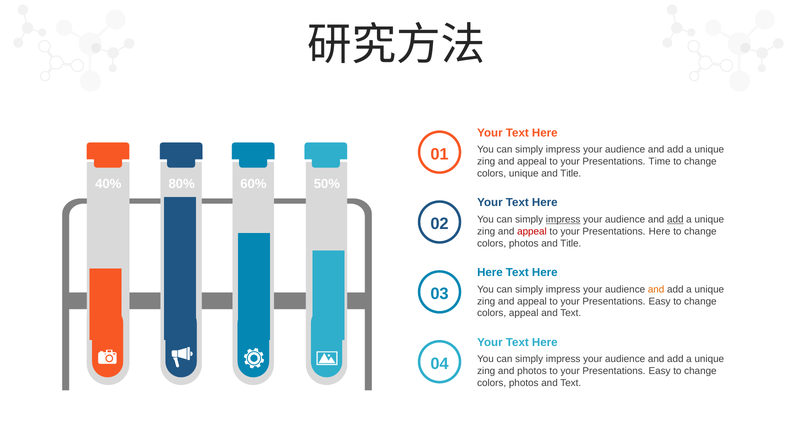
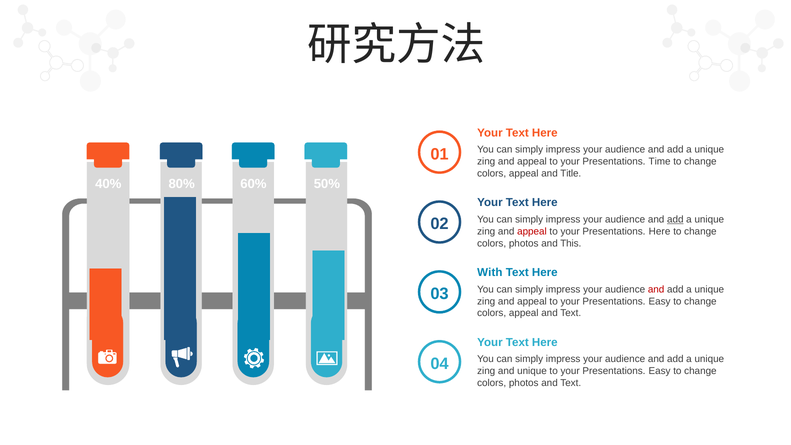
unique at (524, 173): unique -> appeal
impress at (563, 220) underline: present -> none
photos and Title: Title -> This
Here at (490, 273): Here -> With
and at (656, 289) colour: orange -> red
and photos: photos -> unique
